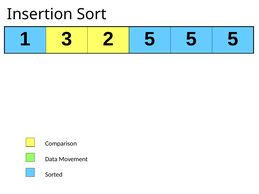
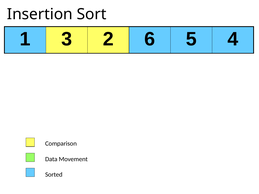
2 5: 5 -> 6
5 at (233, 39): 5 -> 4
